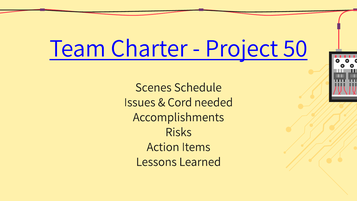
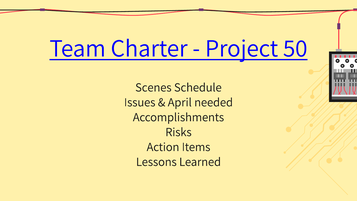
Cord: Cord -> April
